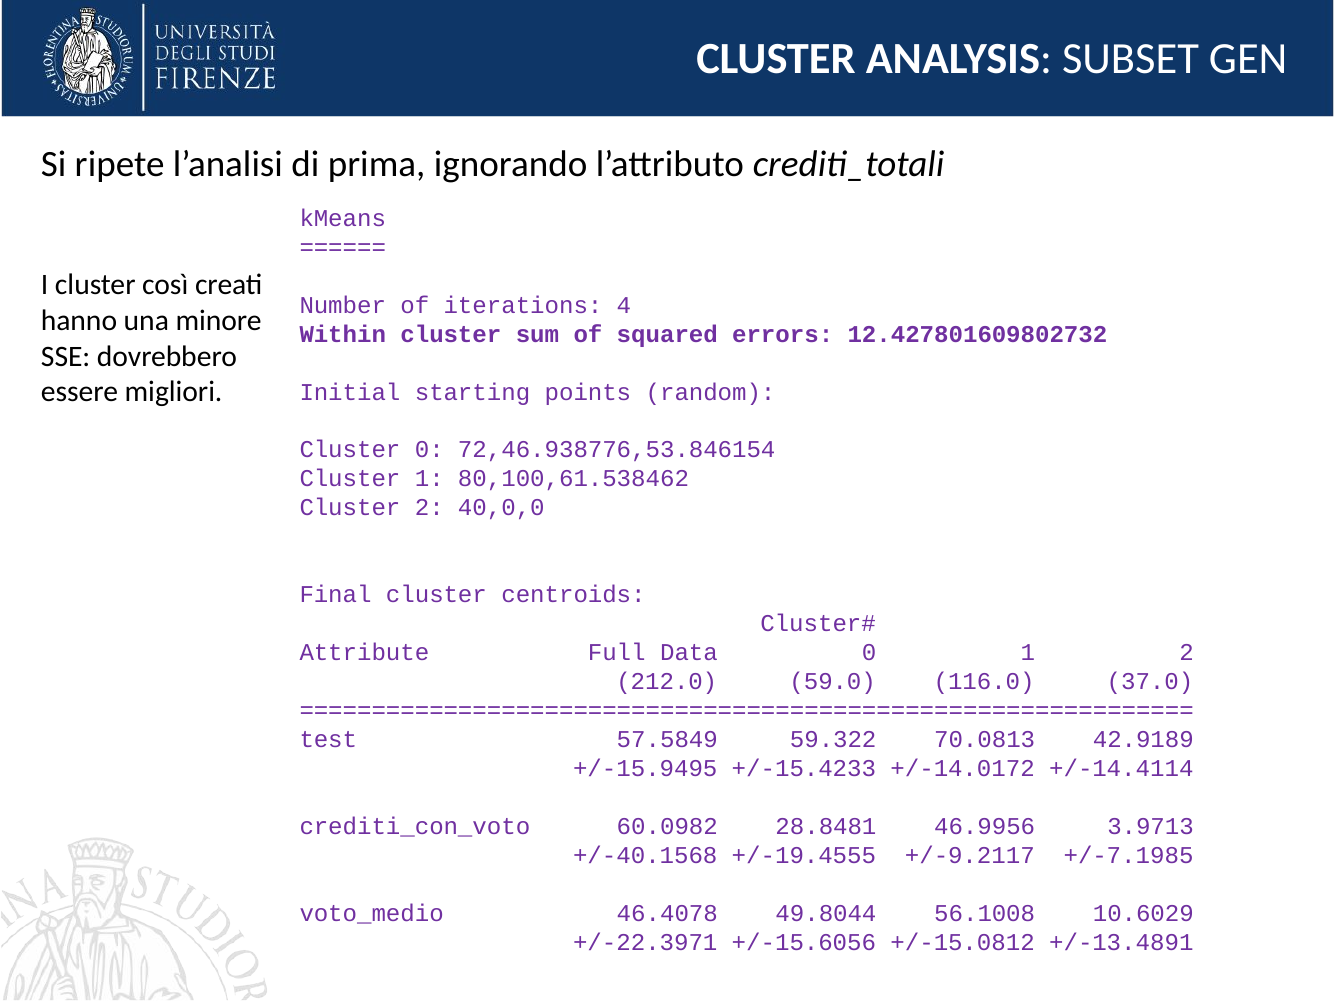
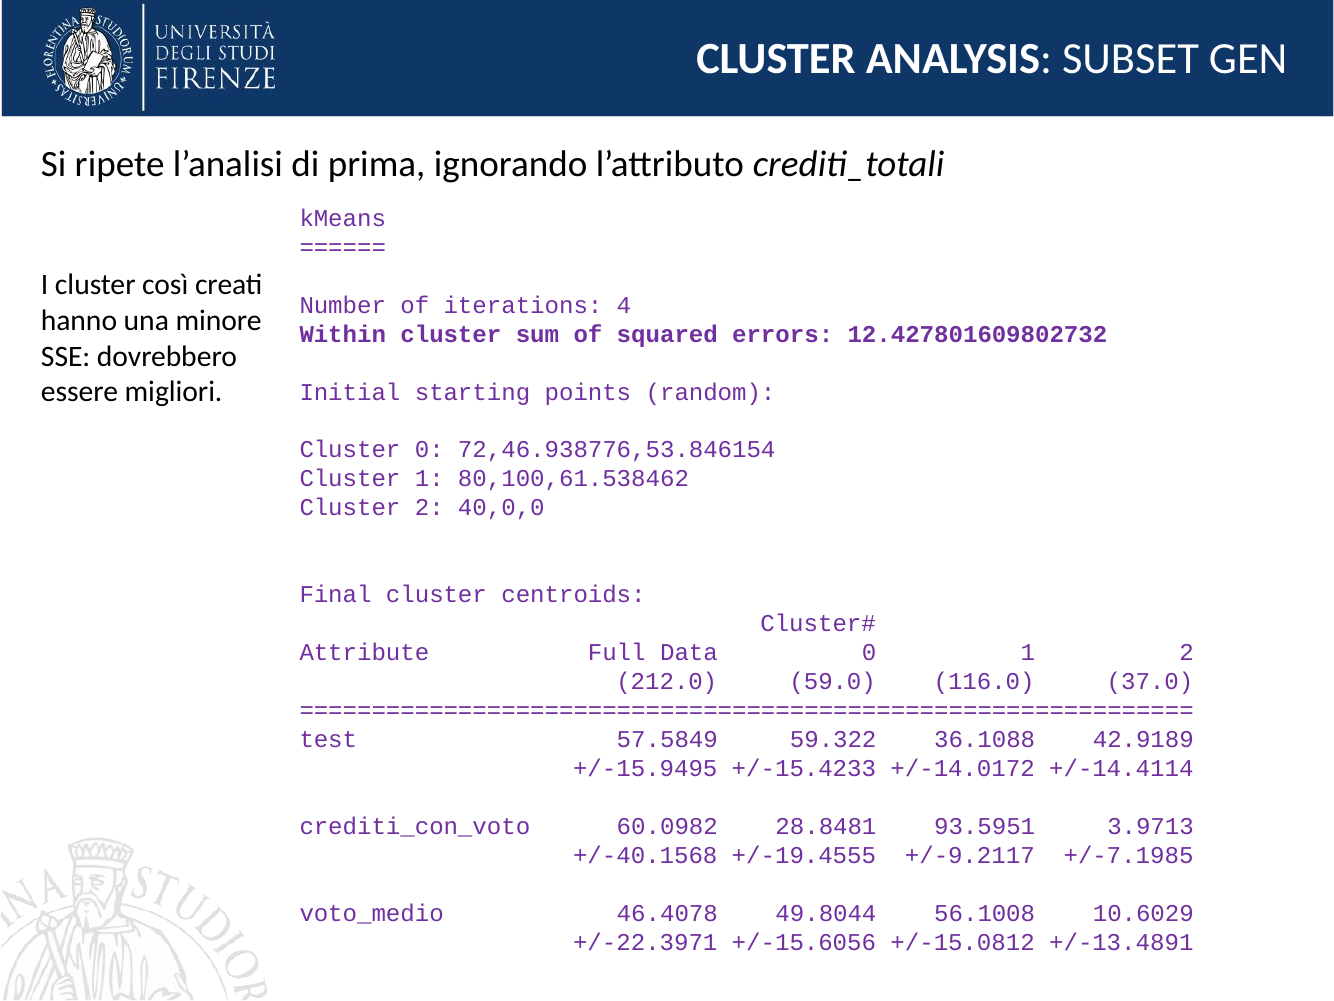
70.0813: 70.0813 -> 36.1088
46.9956: 46.9956 -> 93.5951
